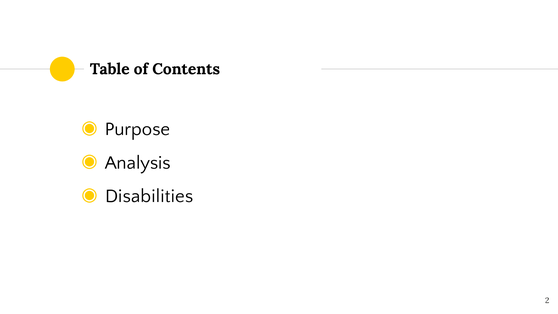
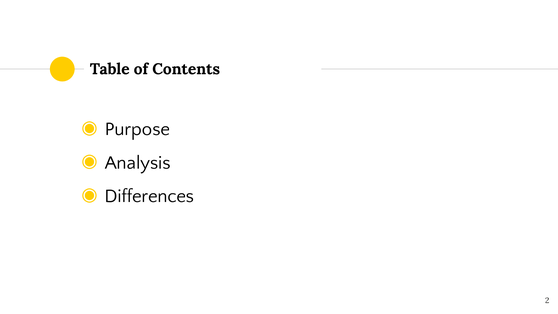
Disabilities: Disabilities -> Differences
